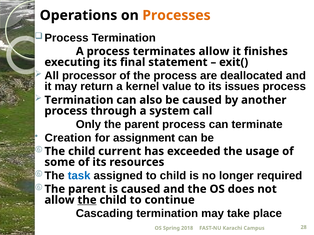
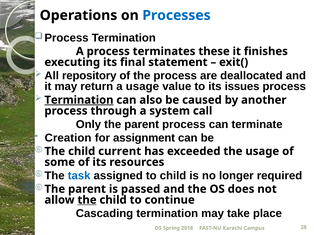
Processes colour: orange -> blue
terminates allow: allow -> these
processor: processor -> repository
a kernel: kernel -> usage
Termination at (79, 100) underline: none -> present
is caused: caused -> passed
